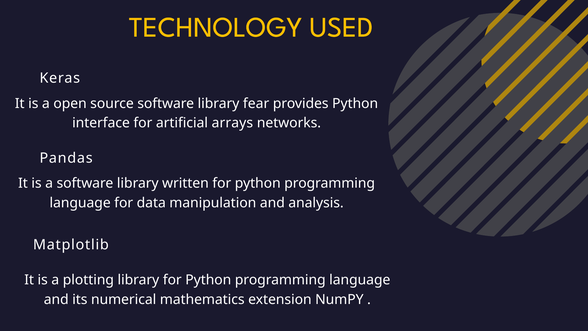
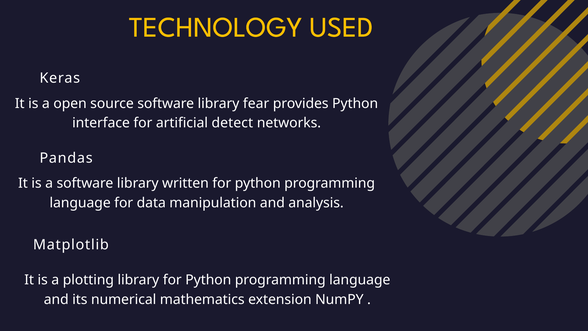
arrays: arrays -> detect
